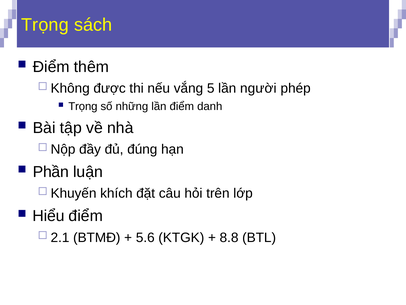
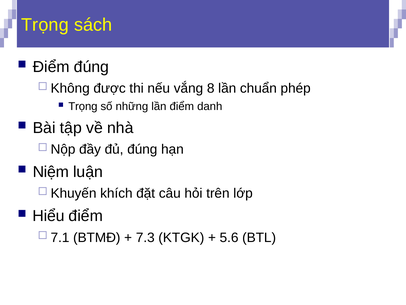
Điểm thêm: thêm -> đúng
5: 5 -> 8
người: người -> chuẩn
Phần: Phần -> Niệm
2.1: 2.1 -> 7.1
5.6: 5.6 -> 7.3
8.8: 8.8 -> 5.6
